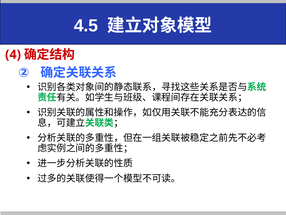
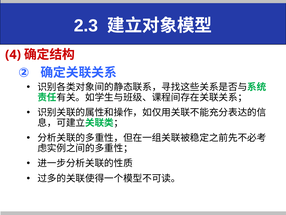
4.5: 4.5 -> 2.3
